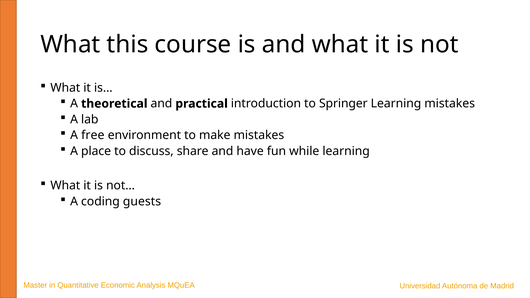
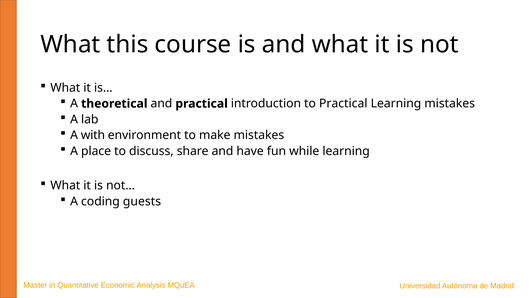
to Springer: Springer -> Practical
free: free -> with
